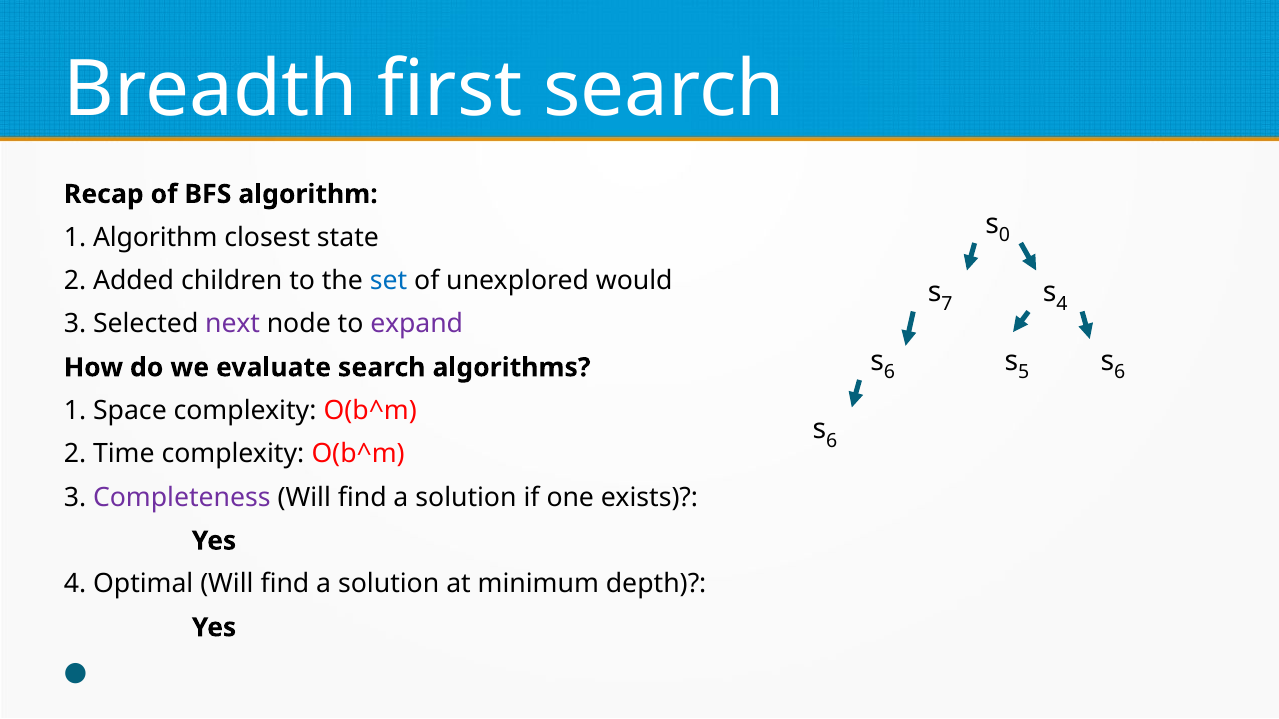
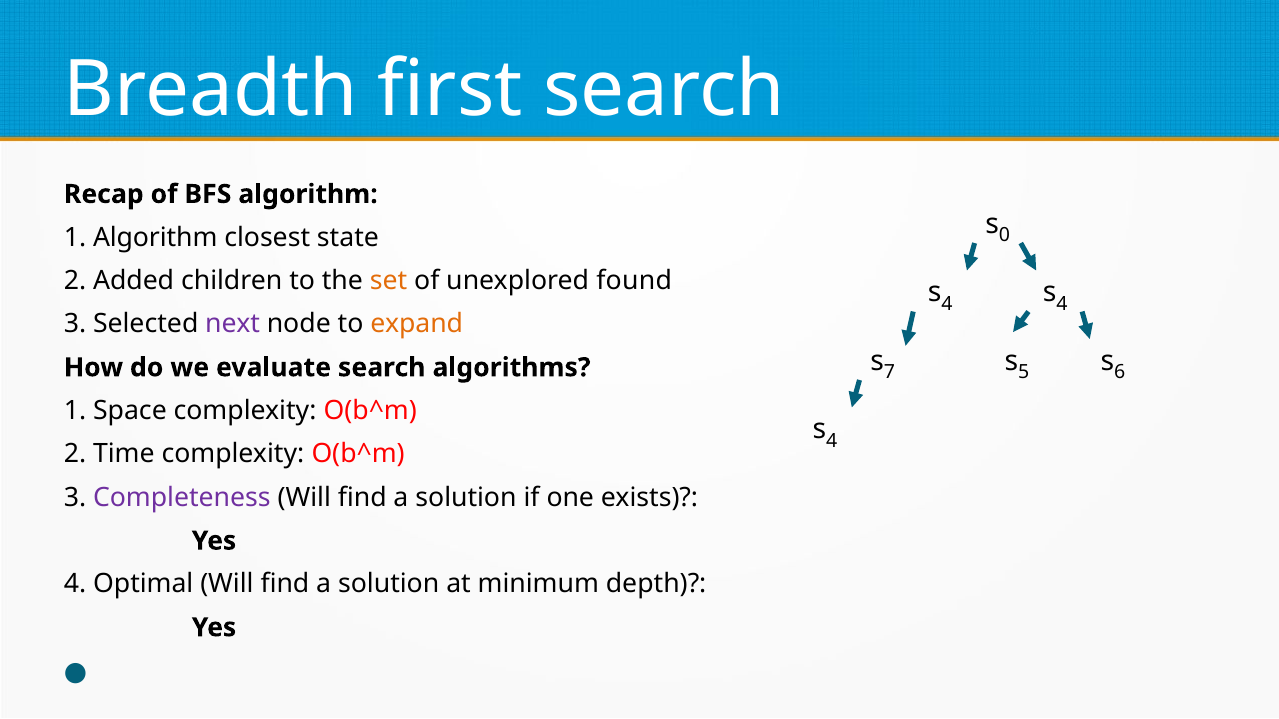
set colour: blue -> orange
would: would -> found
7 at (947, 304): 7 -> 4
expand colour: purple -> orange
6 at (889, 372): 6 -> 7
6 at (832, 441): 6 -> 4
